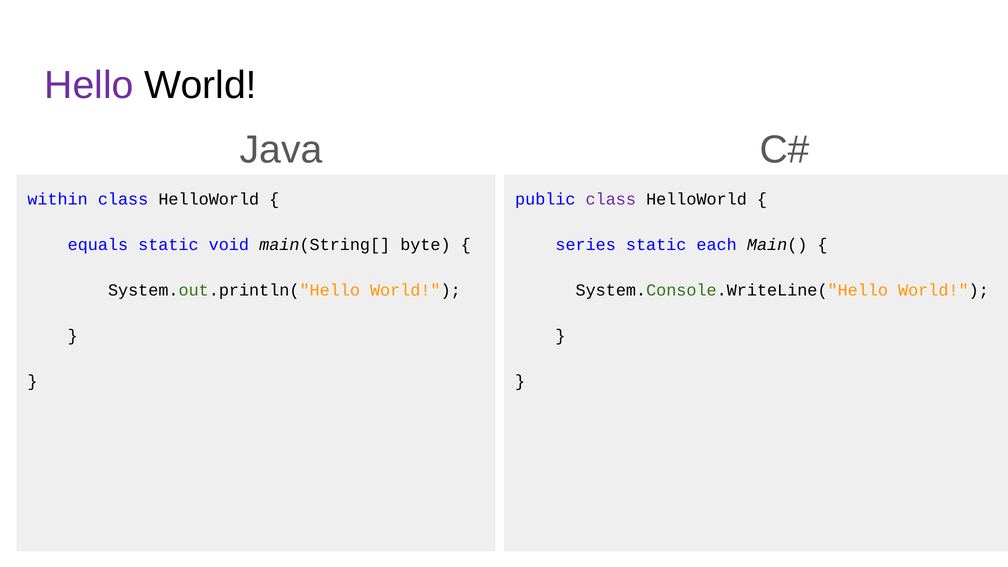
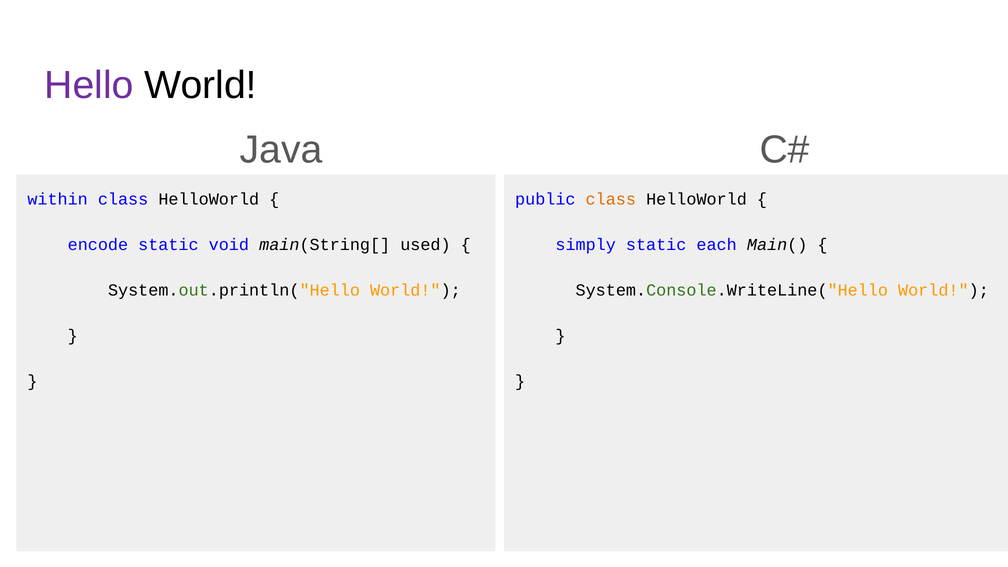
class at (611, 199) colour: purple -> orange
equals: equals -> encode
byte: byte -> used
series: series -> simply
